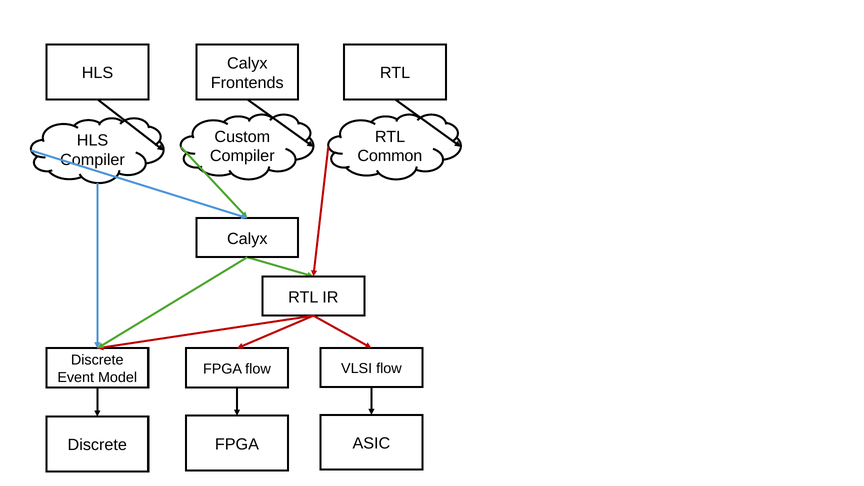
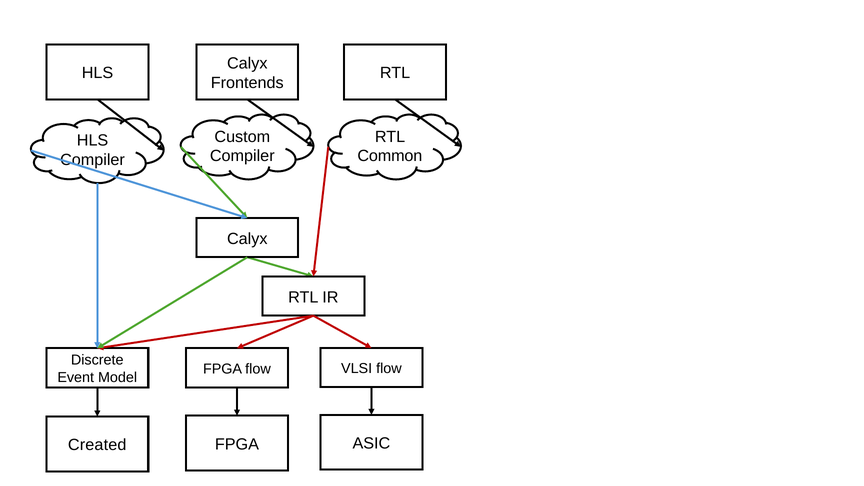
Discrete at (97, 445): Discrete -> Created
